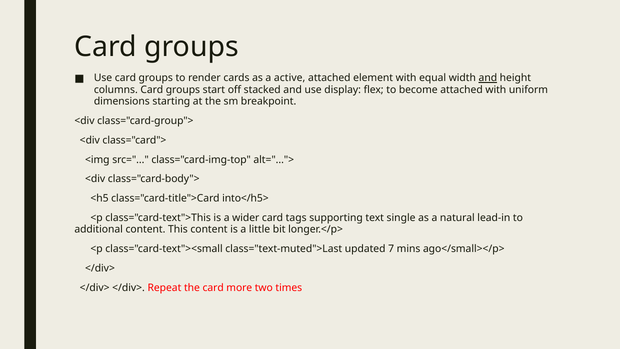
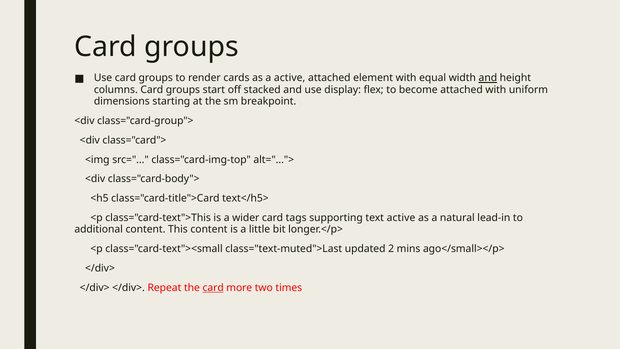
into</h5>: into</h5> -> text</h5>
text single: single -> active
7: 7 -> 2
card at (213, 288) underline: none -> present
